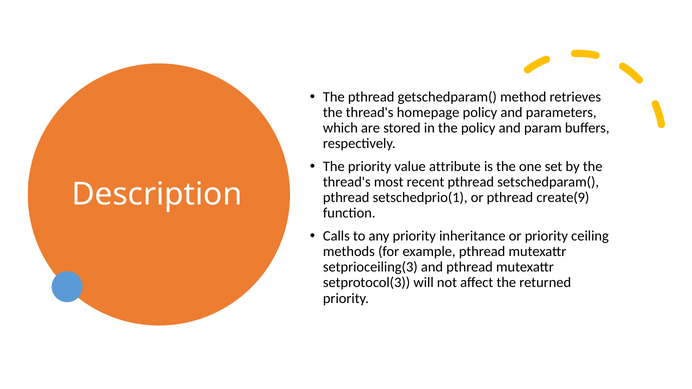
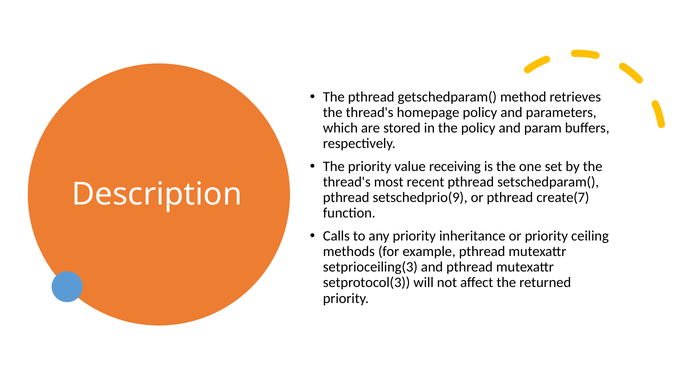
attribute: attribute -> receiving
setschedprio(1: setschedprio(1 -> setschedprio(9
create(9: create(9 -> create(7
